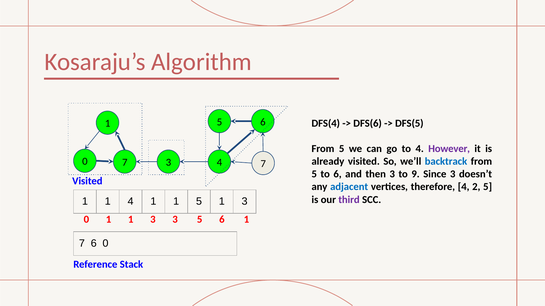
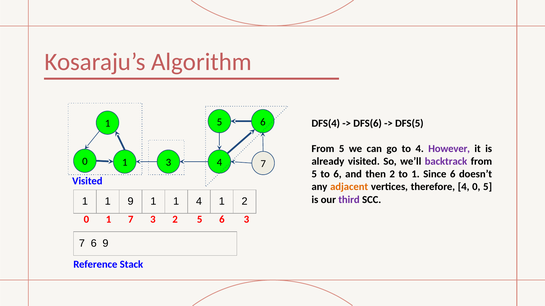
backtrack colour: blue -> purple
7 at (125, 163): 7 -> 1
then 3: 3 -> 2
to 9: 9 -> 1
Since 3: 3 -> 6
adjacent colour: blue -> orange
4 2: 2 -> 0
1 4: 4 -> 9
1 5: 5 -> 4
3 at (245, 202): 3 -> 2
0 1 1: 1 -> 7
3 3: 3 -> 2
6 1: 1 -> 3
6 0: 0 -> 9
